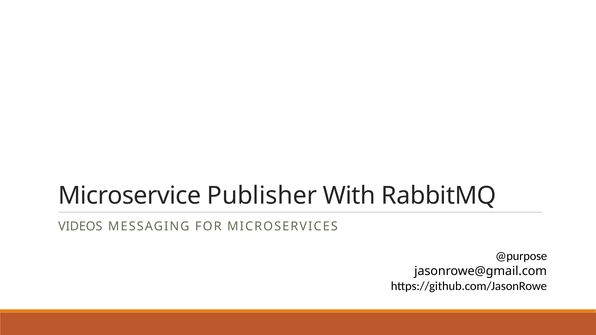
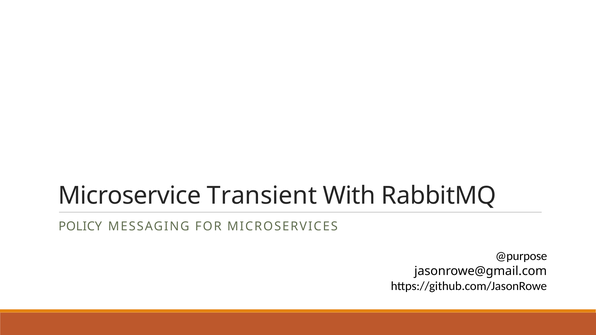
Publisher: Publisher -> Transient
VIDEOS: VIDEOS -> POLICY
